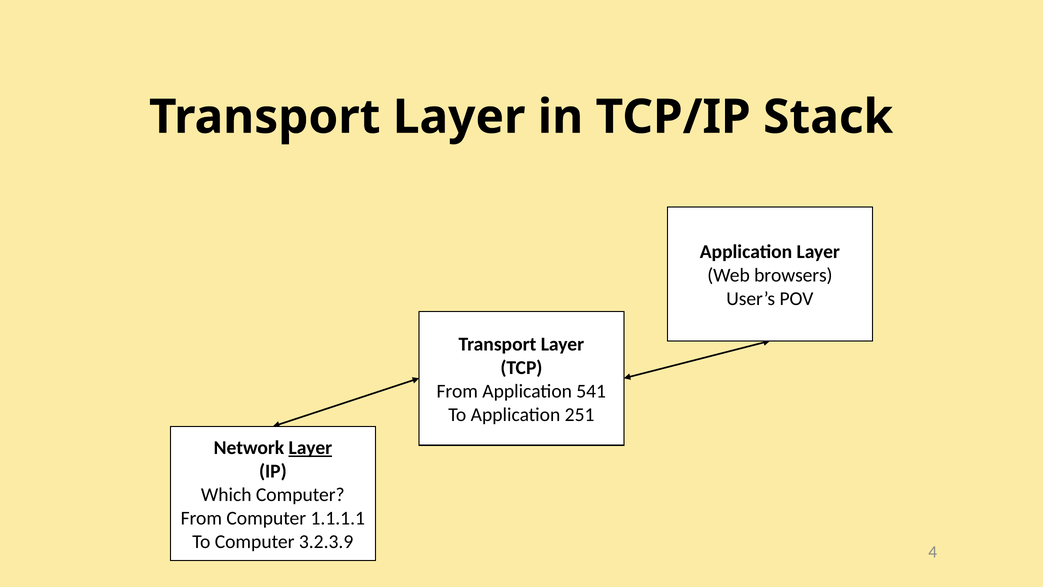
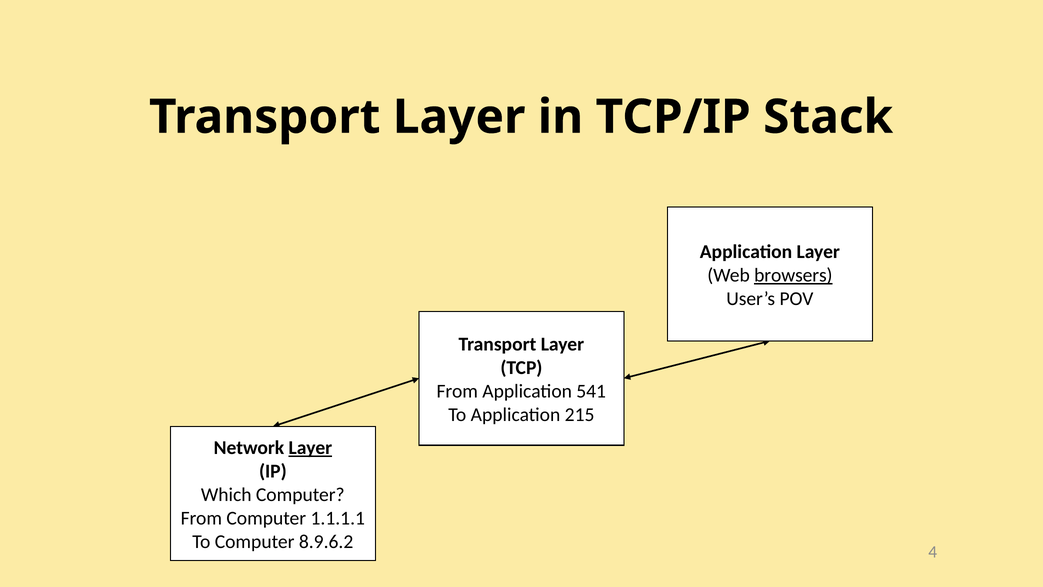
browsers underline: none -> present
251: 251 -> 215
3.2.3.9: 3.2.3.9 -> 8.9.6.2
